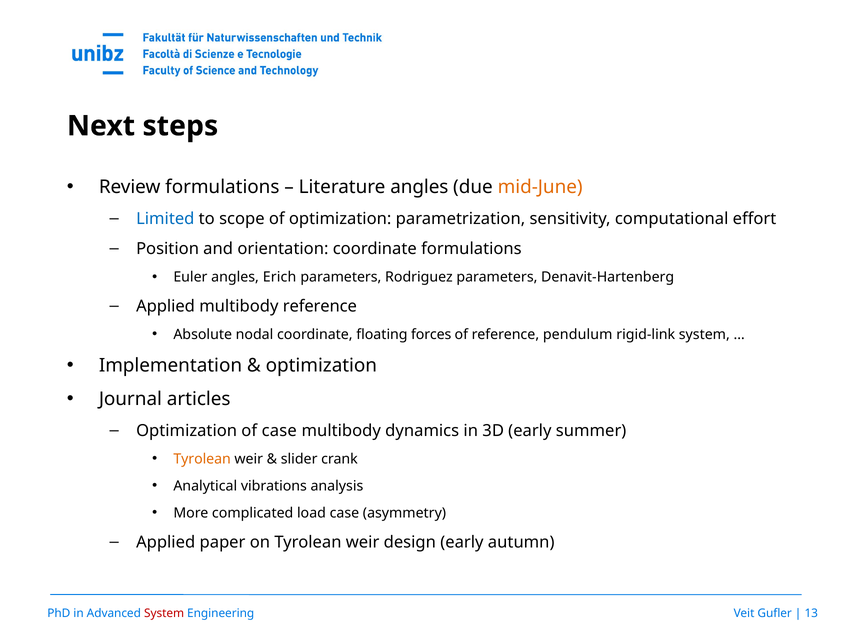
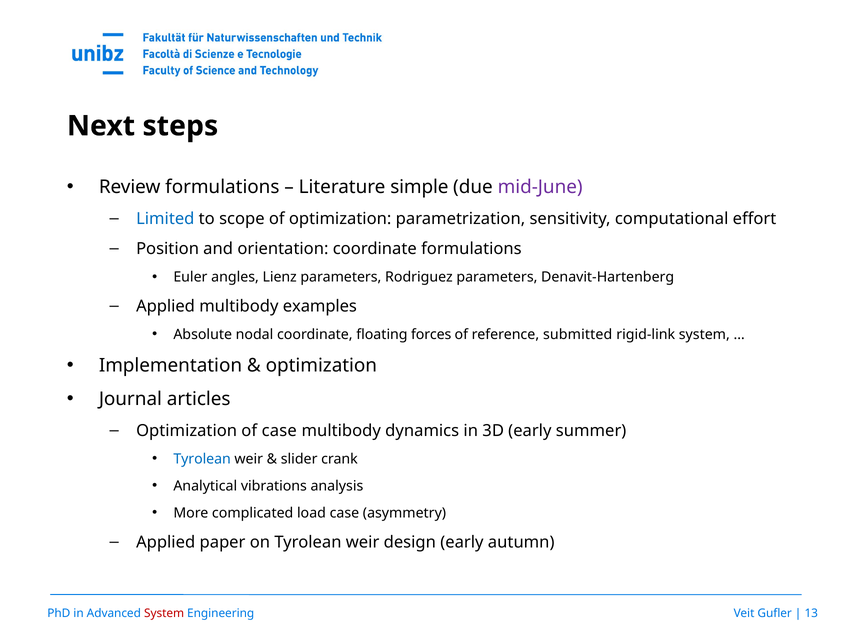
Literature angles: angles -> simple
mid-June colour: orange -> purple
Erich: Erich -> Lienz
multibody reference: reference -> examples
pendulum: pendulum -> submitted
Tyrolean at (202, 459) colour: orange -> blue
